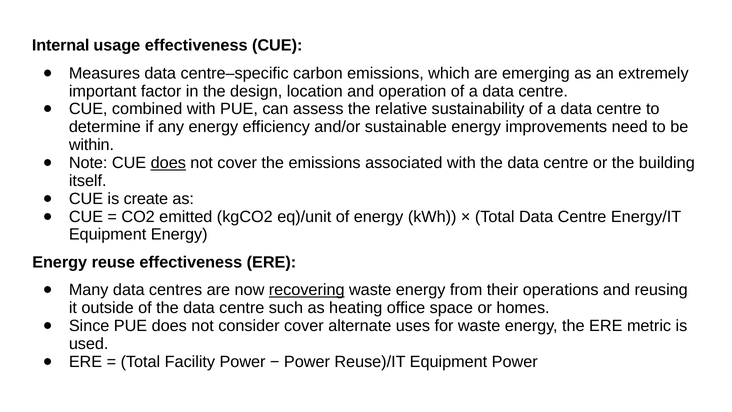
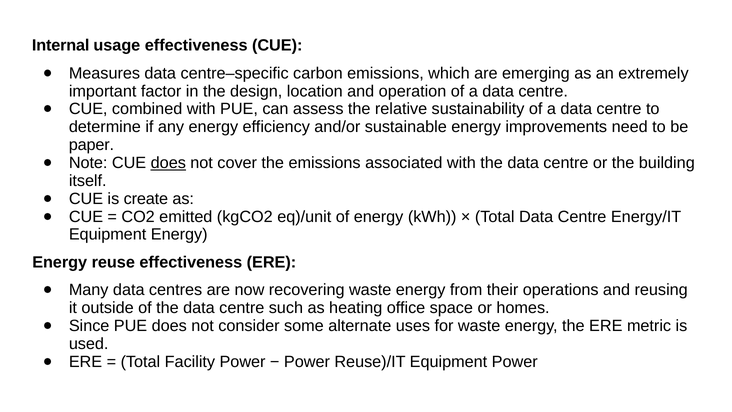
within: within -> paper
recovering underline: present -> none
consider cover: cover -> some
